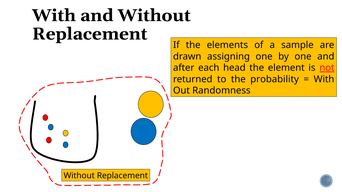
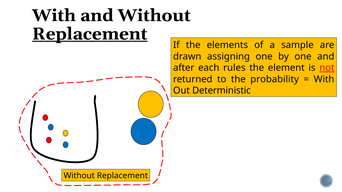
Replacement at (90, 34) underline: none -> present
head: head -> rules
Randomness: Randomness -> Deterministic
